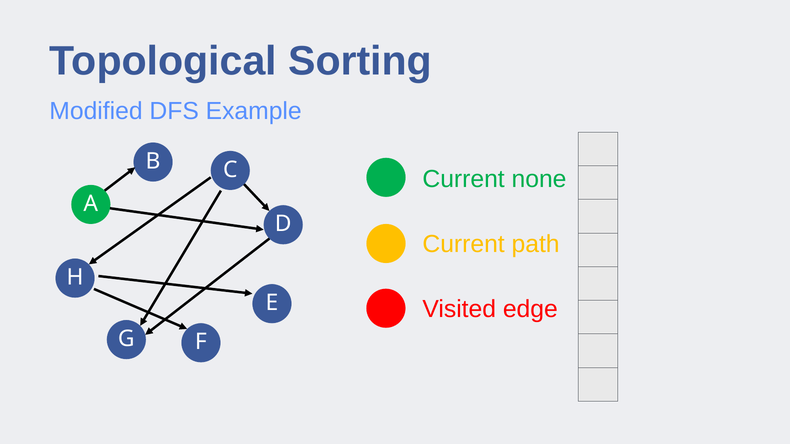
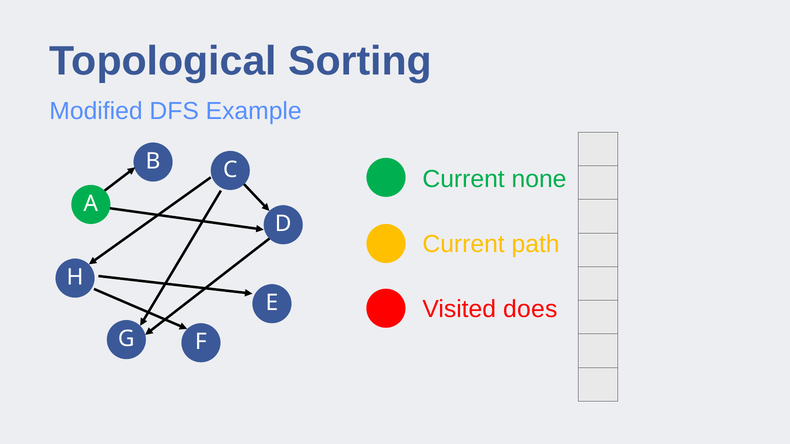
edge: edge -> does
